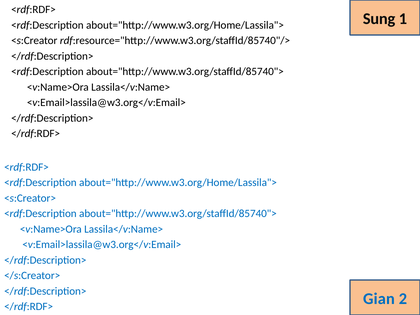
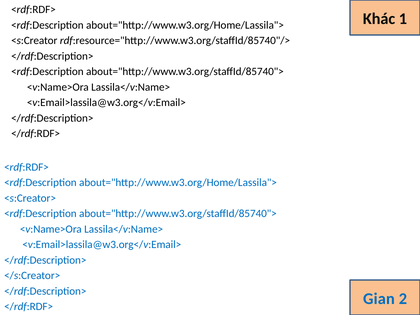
Sung: Sung -> Khác
